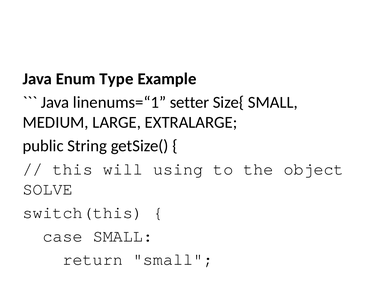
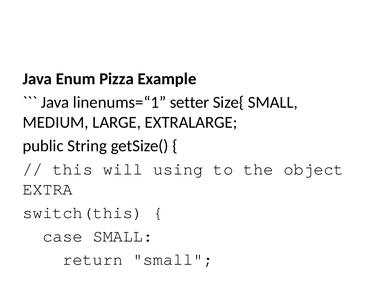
Enum Type: Type -> Pizza
SOLVE at (48, 189): SOLVE -> EXTRA
